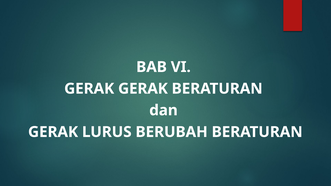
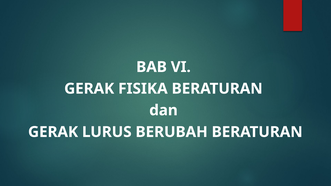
GERAK GERAK: GERAK -> FISIKA
